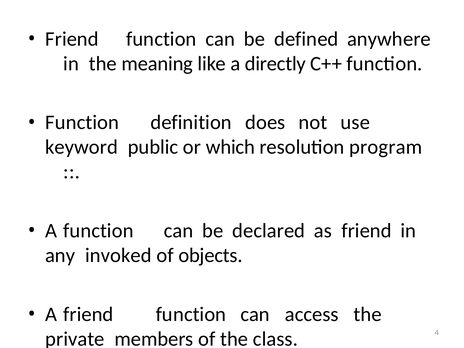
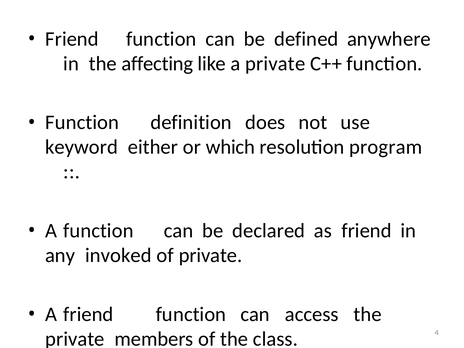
meaning: meaning -> affecting
a directly: directly -> private
public: public -> either
of objects: objects -> private
